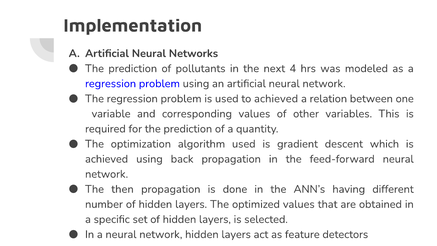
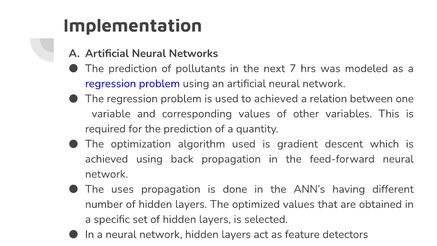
4: 4 -> 7
then: then -> uses
